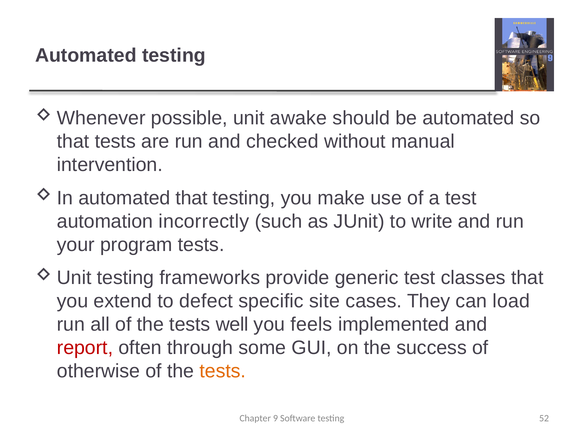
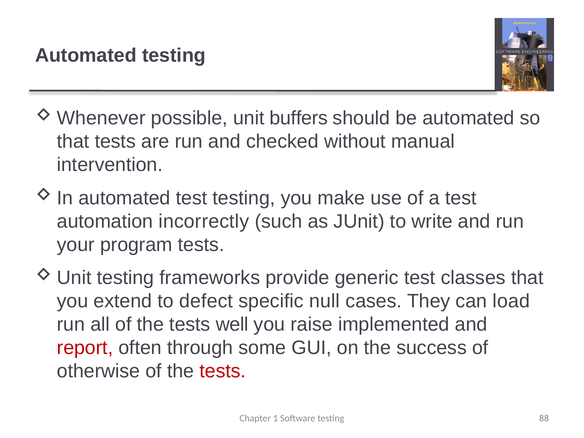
awake: awake -> buffers
automated that: that -> test
site: site -> null
feels: feels -> raise
tests at (223, 371) colour: orange -> red
9: 9 -> 1
52: 52 -> 88
